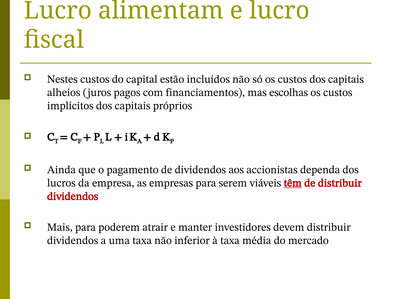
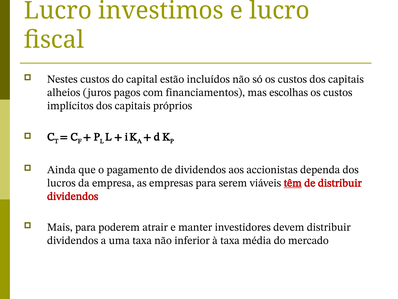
alimentam: alimentam -> investimos
